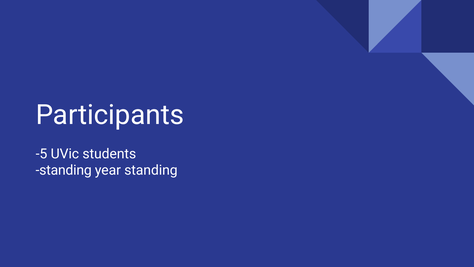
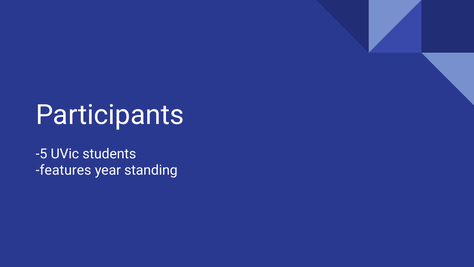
standing at (64, 170): standing -> features
